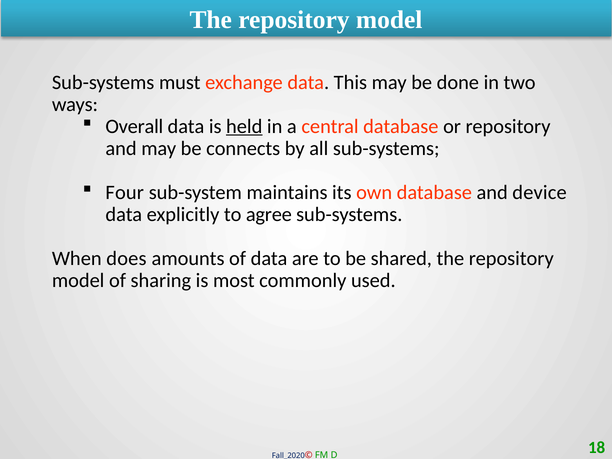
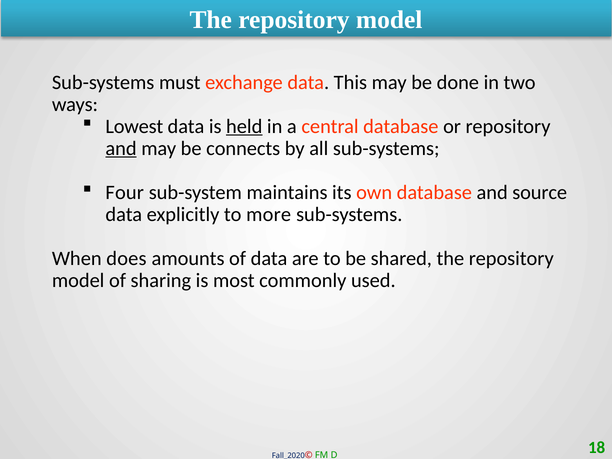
Overall: Overall -> Lowest
and at (121, 148) underline: none -> present
device: device -> source
agree: agree -> more
